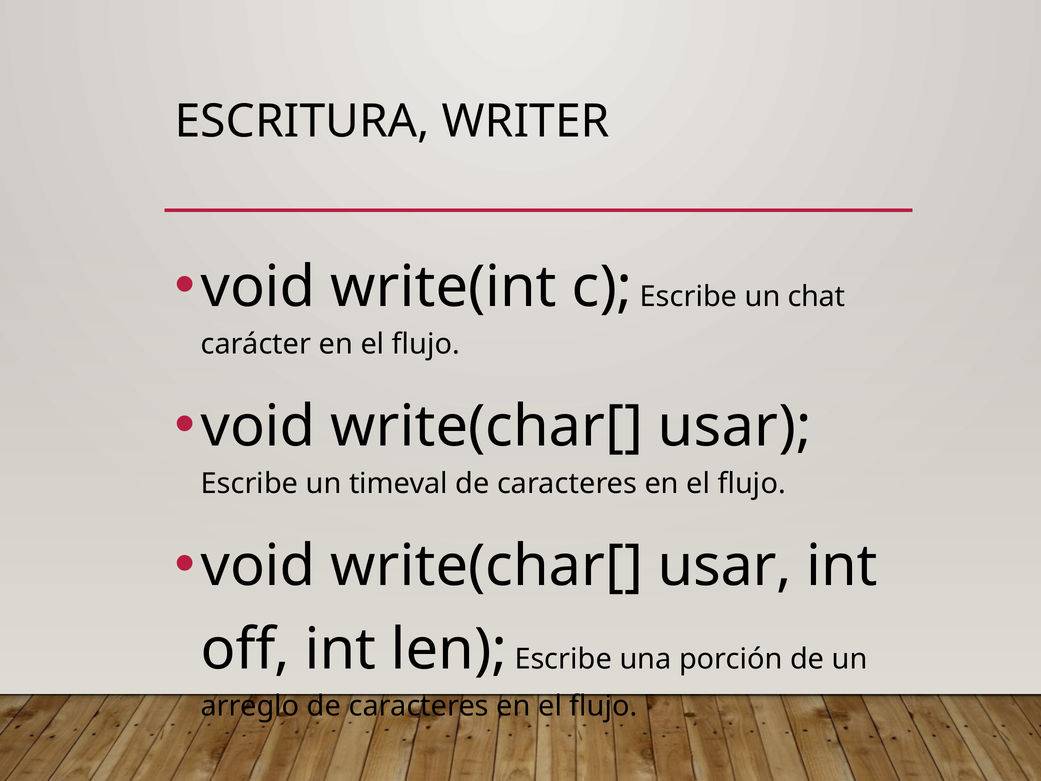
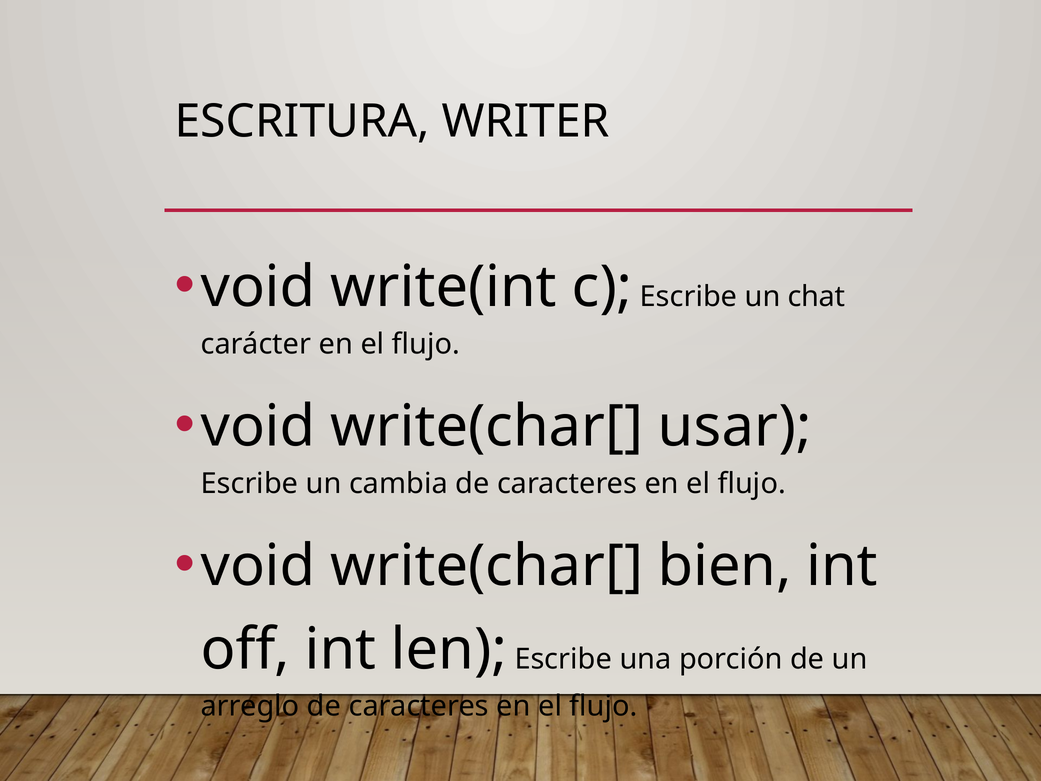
timeval: timeval -> cambia
usar at (725, 566): usar -> bien
